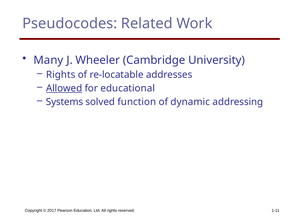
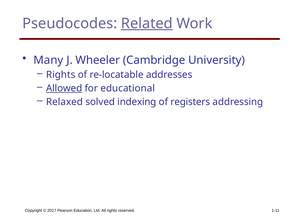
Related underline: none -> present
Systems: Systems -> Relaxed
function: function -> indexing
dynamic: dynamic -> registers
